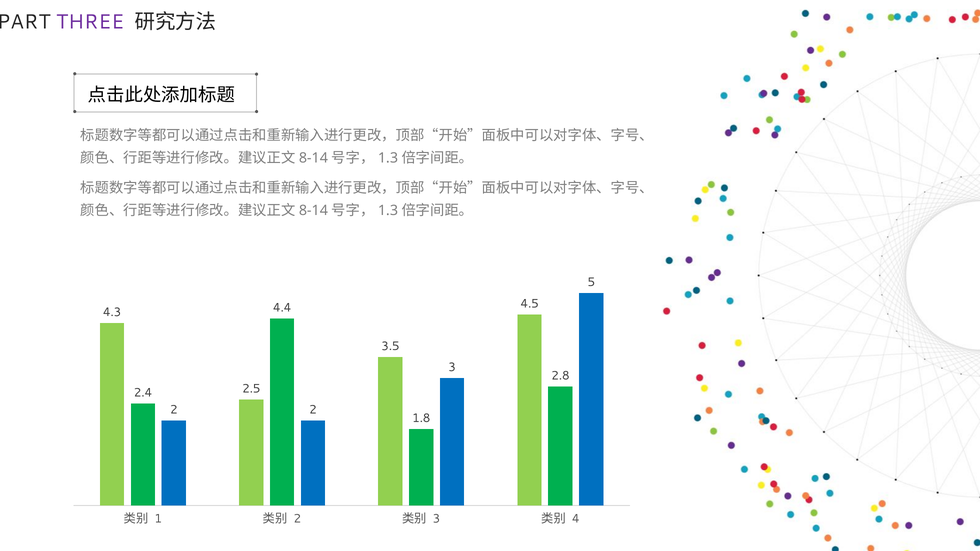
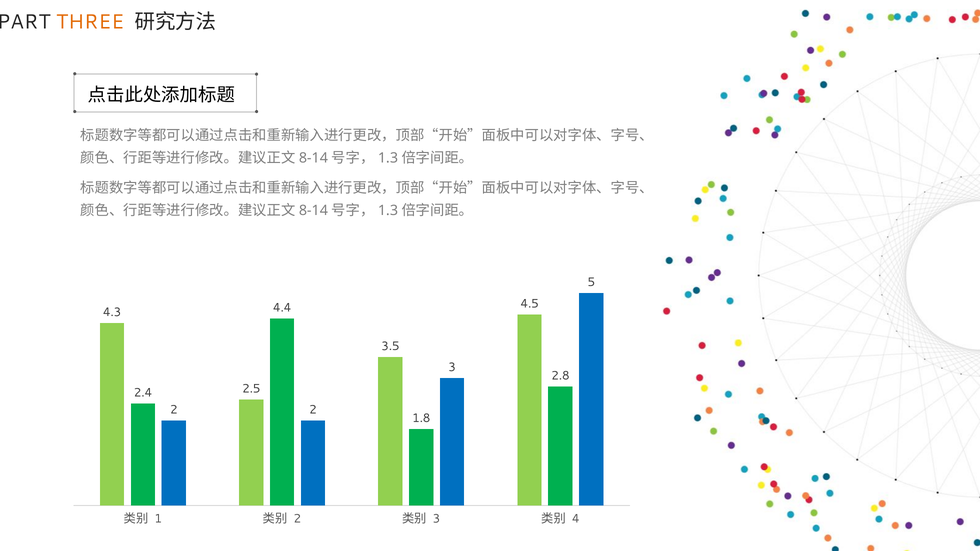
THREE colour: purple -> orange
